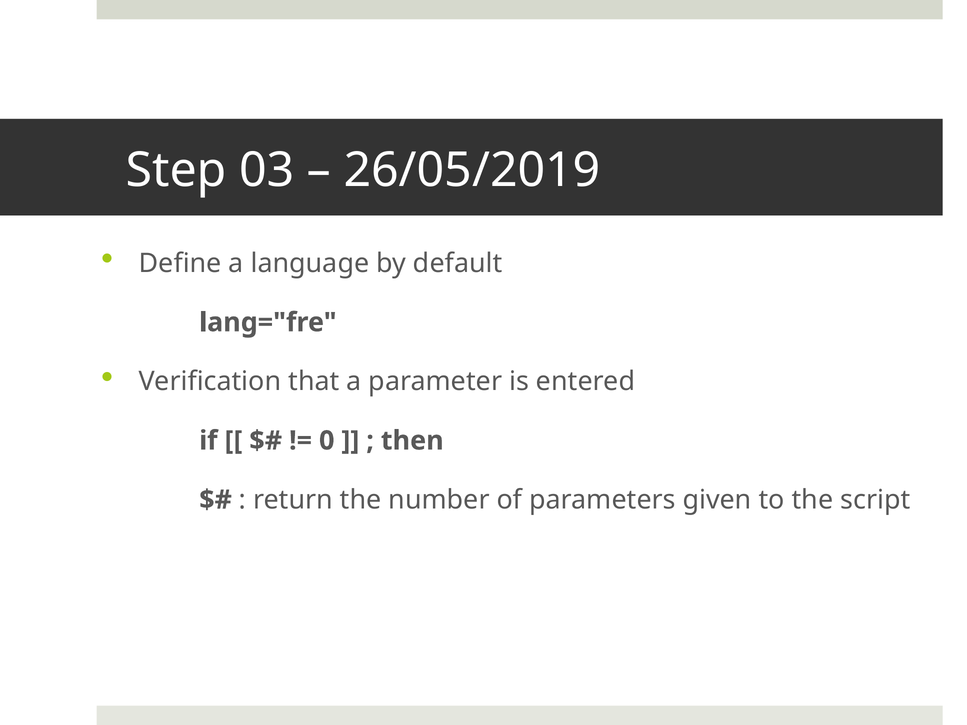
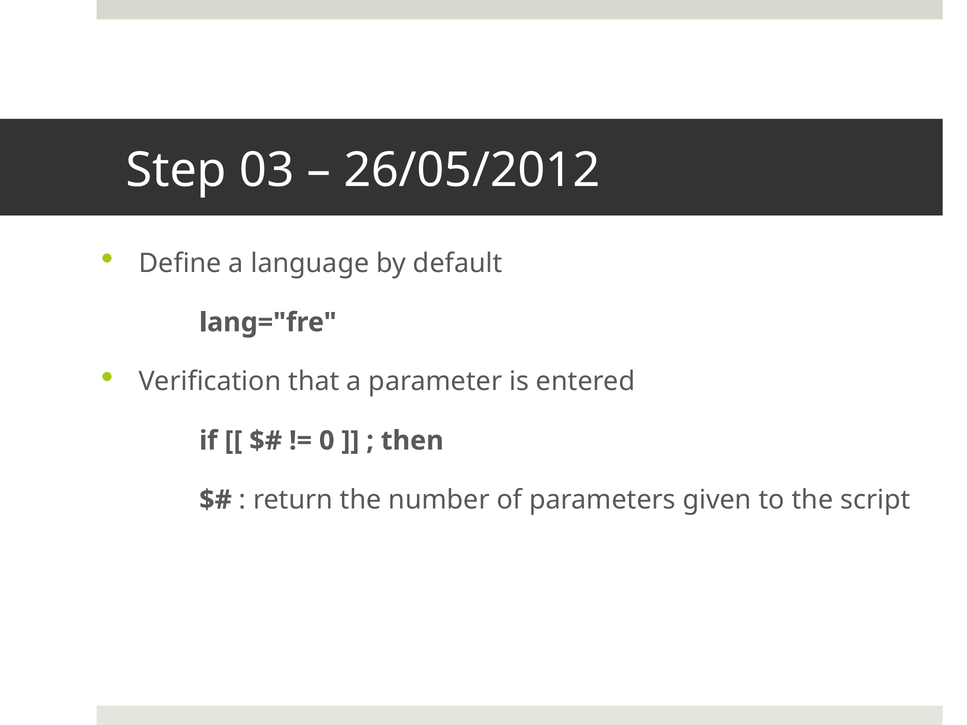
26/05/2019: 26/05/2019 -> 26/05/2012
